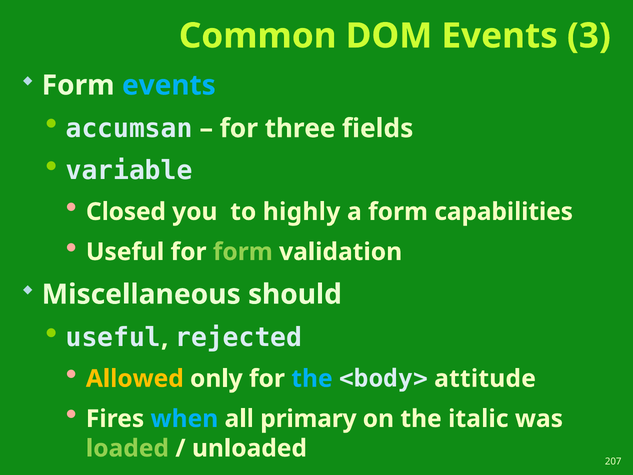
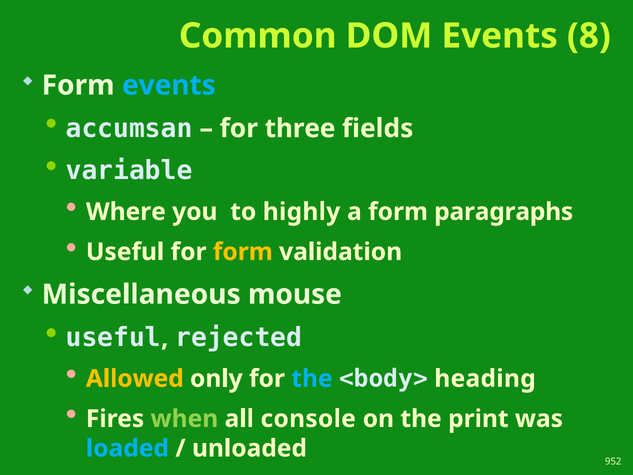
3: 3 -> 8
Closed: Closed -> Where
capabilities: capabilities -> paragraphs
form at (243, 252) colour: light green -> yellow
should: should -> mouse
attitude: attitude -> heading
when colour: light blue -> light green
primary: primary -> console
italic: italic -> print
loaded colour: light green -> light blue
207: 207 -> 952
